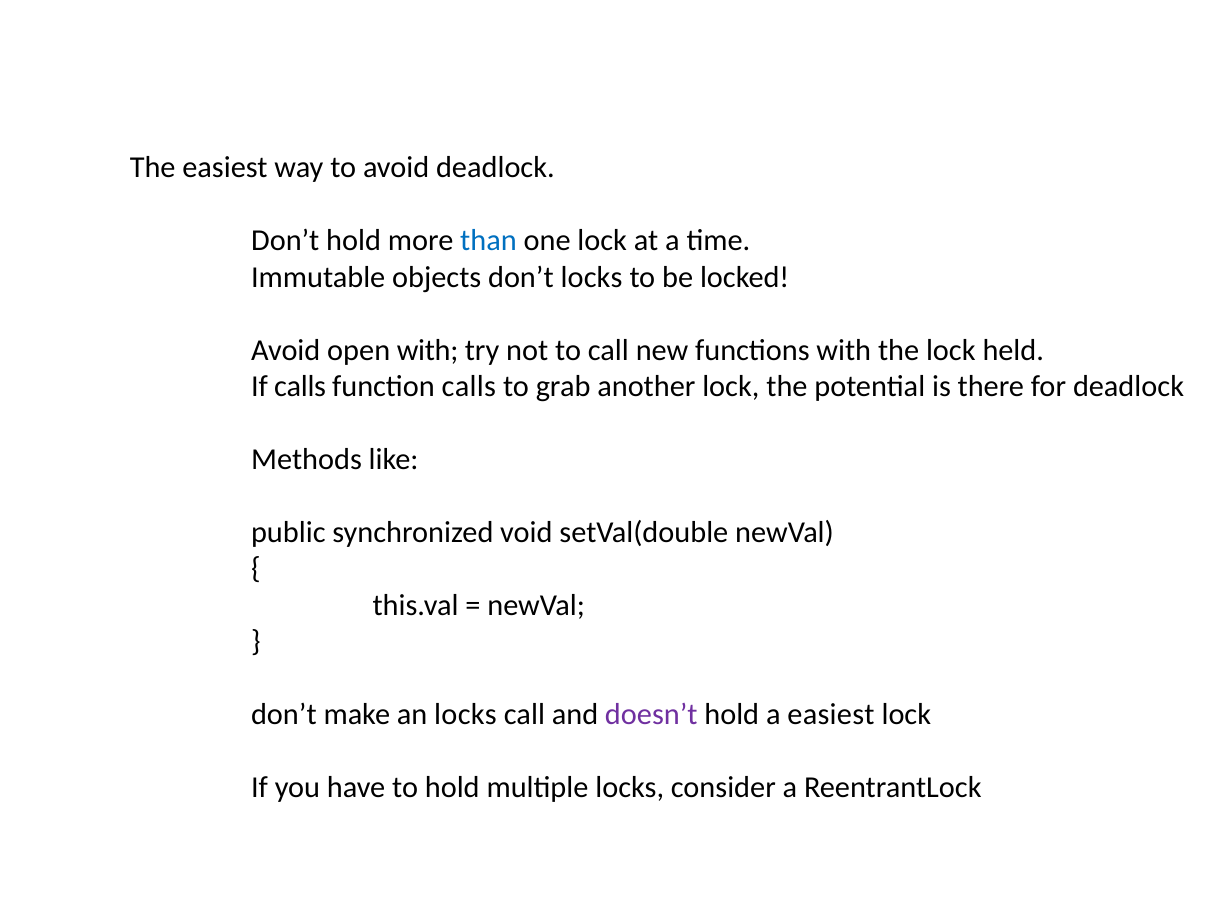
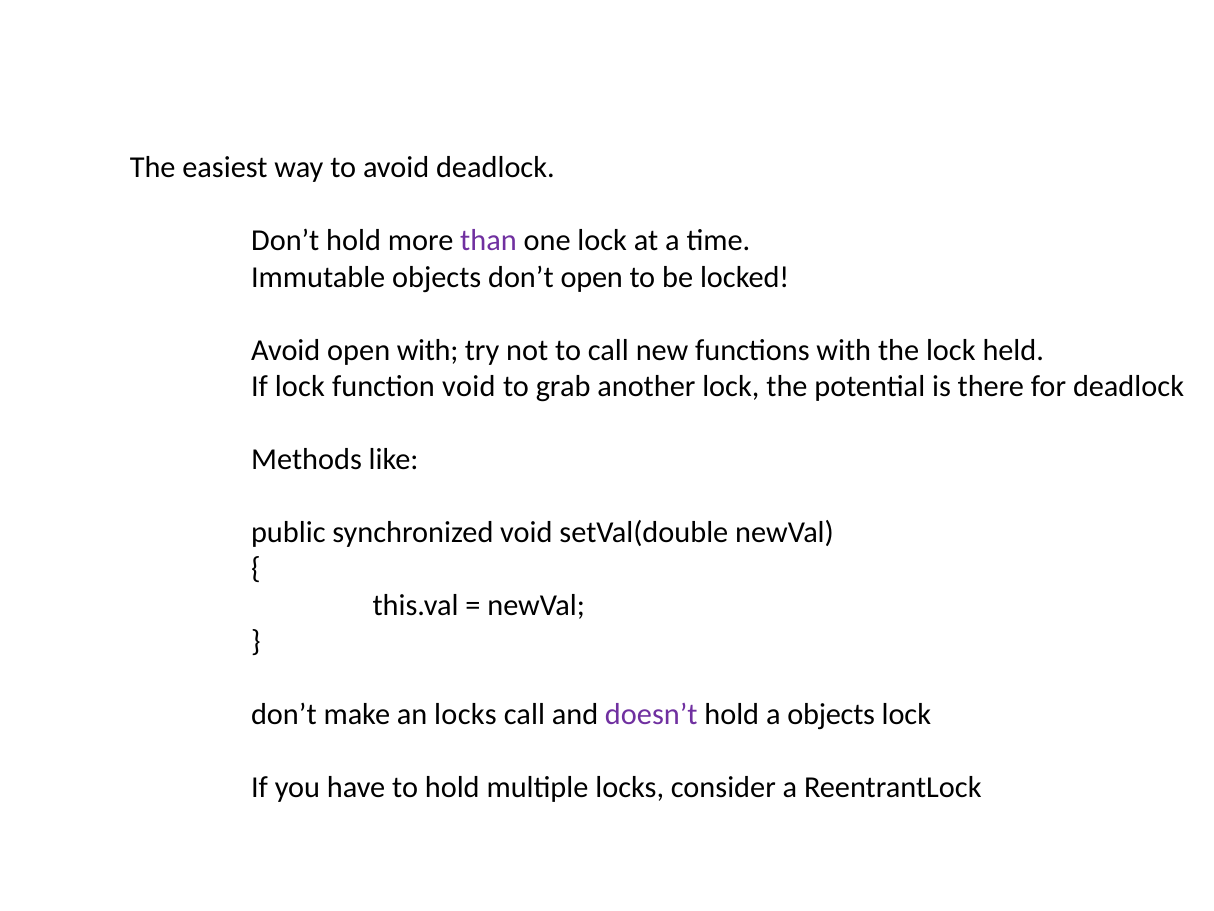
than colour: blue -> purple
don’t locks: locks -> open
If calls: calls -> lock
function calls: calls -> void
a easiest: easiest -> objects
